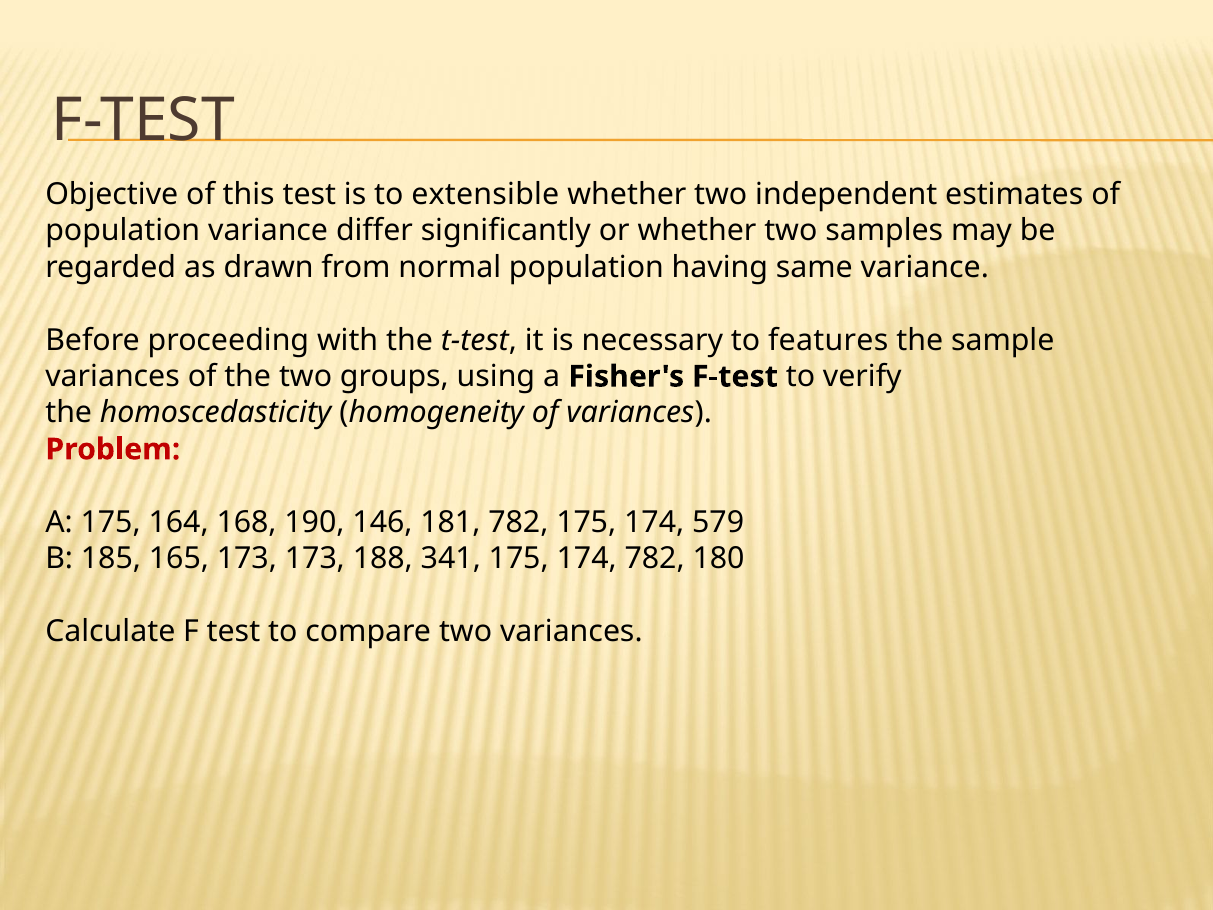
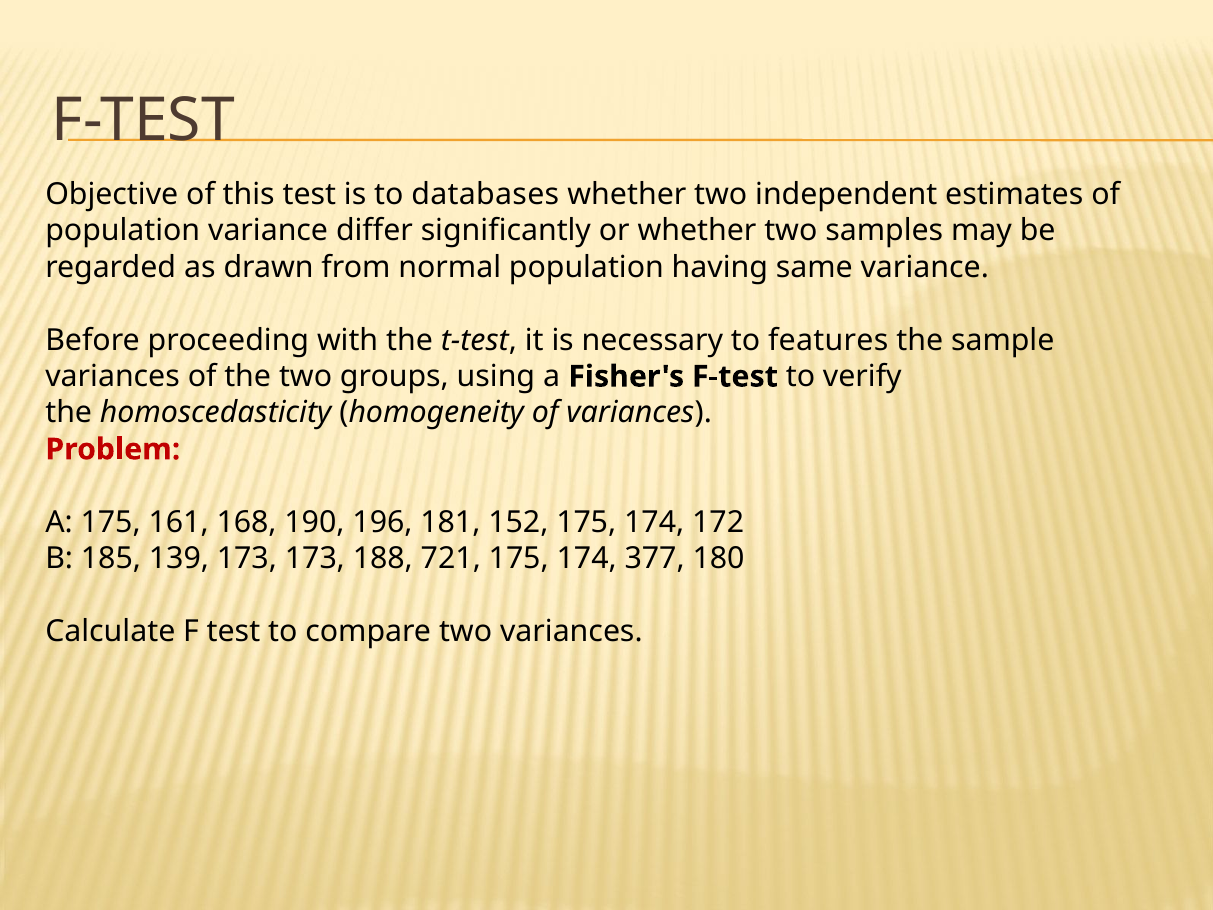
extensible: extensible -> databases
164: 164 -> 161
146: 146 -> 196
181 782: 782 -> 152
579: 579 -> 172
165: 165 -> 139
341: 341 -> 721
174 782: 782 -> 377
